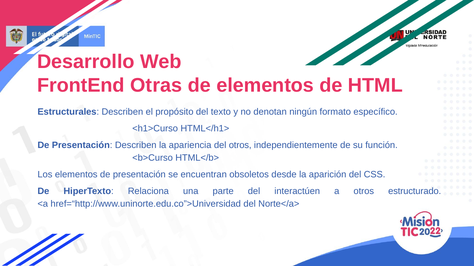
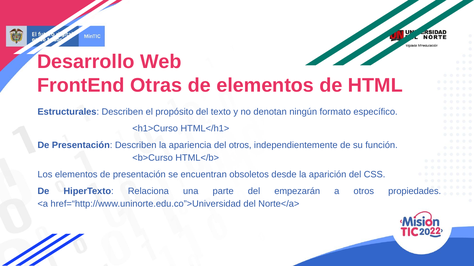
interactúen: interactúen -> empezarán
estructurado: estructurado -> propiedades
